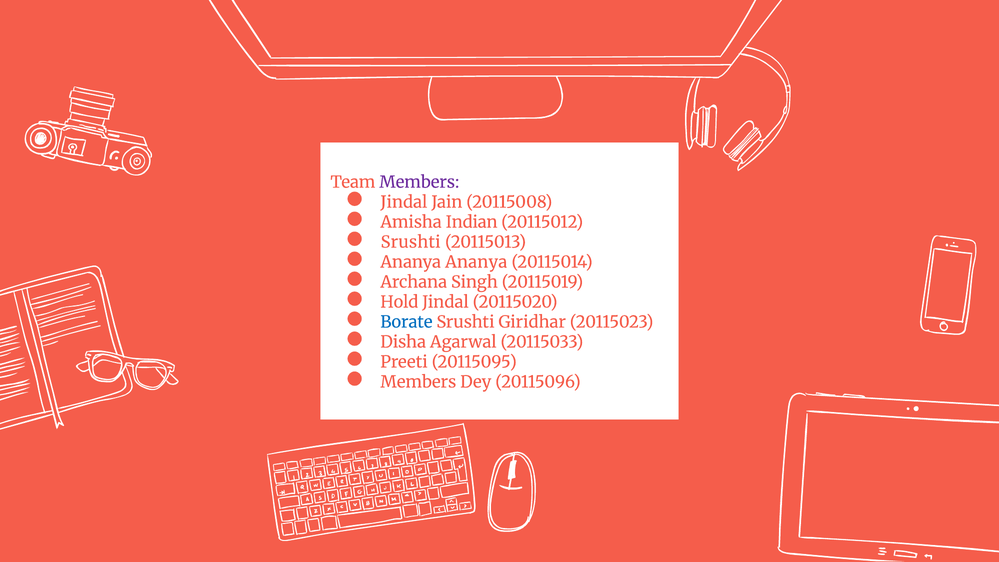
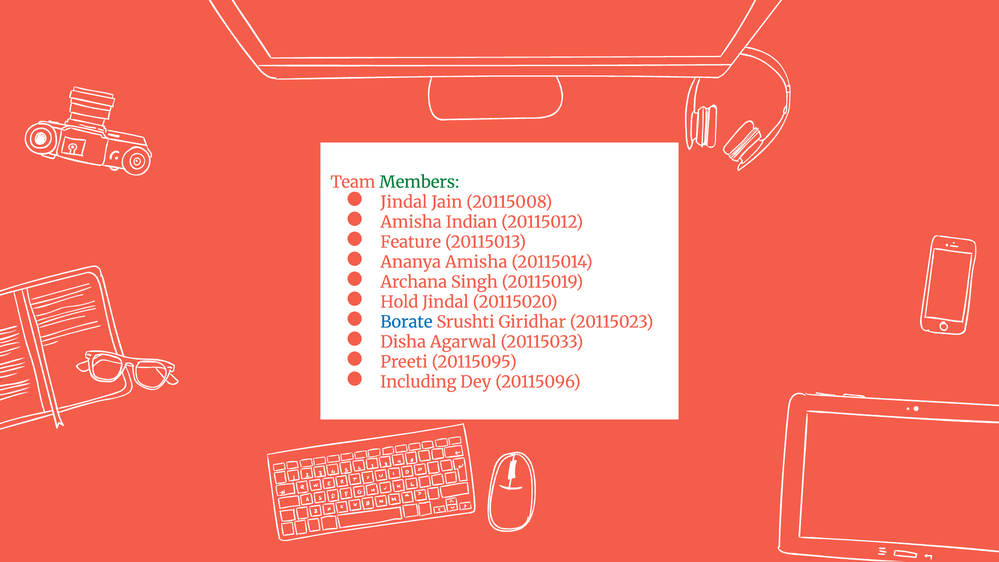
Members at (419, 182) colour: purple -> green
Srushti at (411, 242): Srushti -> Feature
Ananya Ananya: Ananya -> Amisha
Members at (418, 382): Members -> Including
